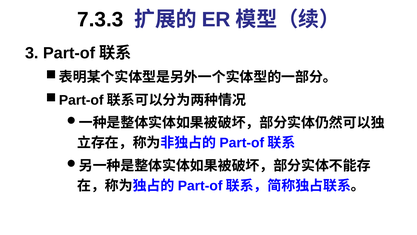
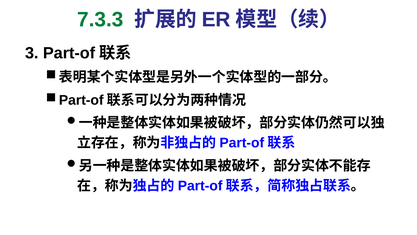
7.3.3 colour: black -> green
